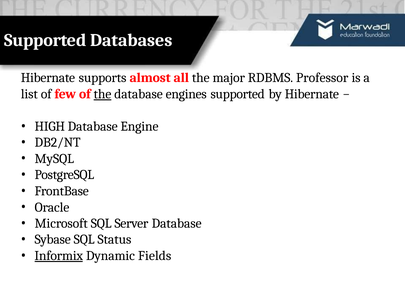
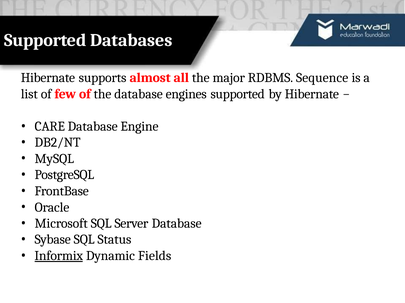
Professor: Professor -> Sequence
the at (102, 94) underline: present -> none
HIGH: HIGH -> CARE
